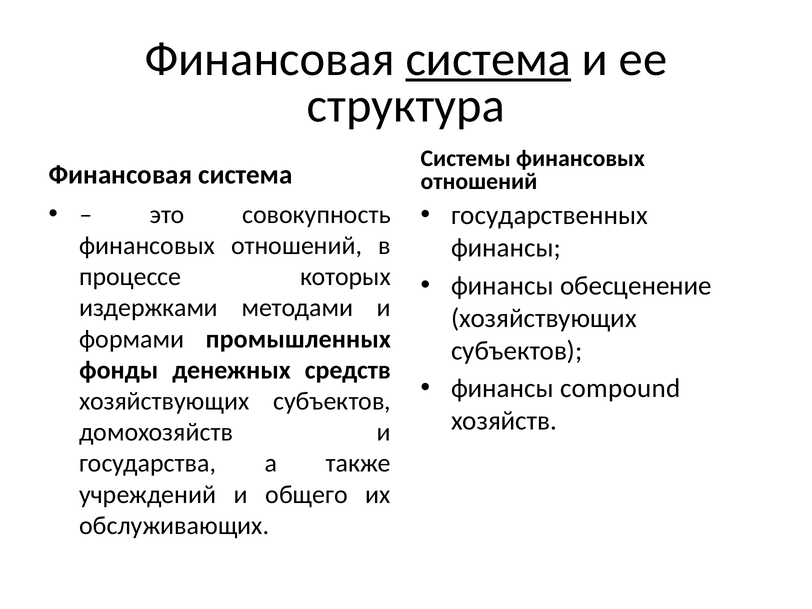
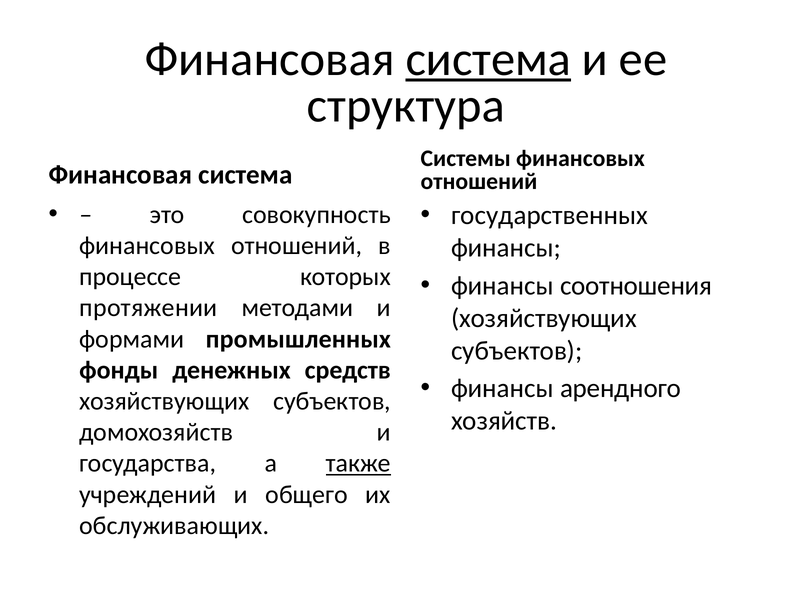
обесценение: обесценение -> соотношения
издержками: издержками -> протяжении
сompound: сompound -> арендного
также underline: none -> present
